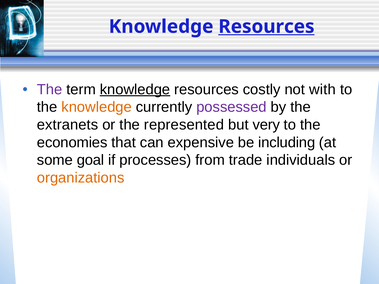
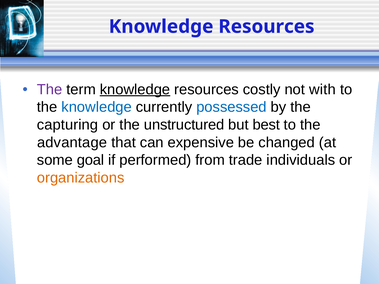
Resources at (266, 27) underline: present -> none
knowledge at (97, 107) colour: orange -> blue
possessed colour: purple -> blue
extranets: extranets -> capturing
represented: represented -> unstructured
very: very -> best
economies: economies -> advantage
including: including -> changed
processes: processes -> performed
